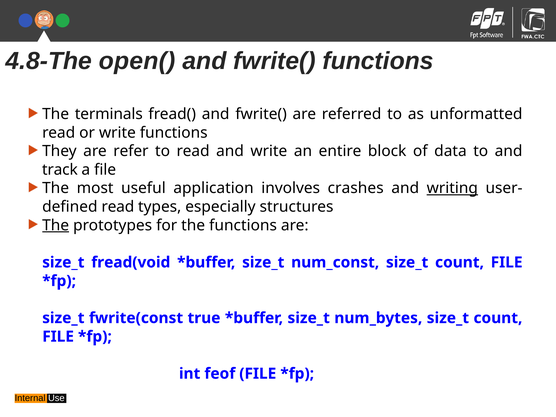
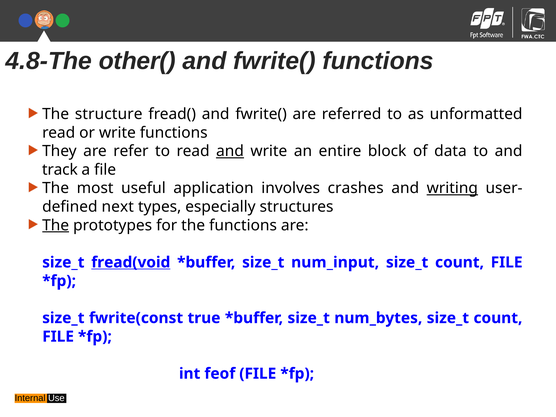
open(: open( -> other(
terminals: terminals -> structure
and at (230, 151) underline: none -> present
read at (118, 207): read -> next
fread(void underline: none -> present
num_const: num_const -> num_input
